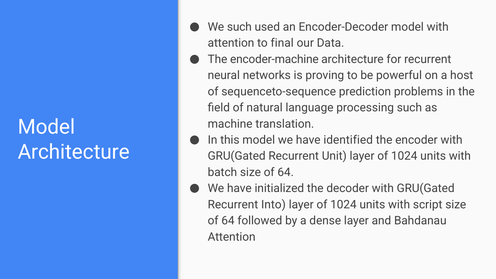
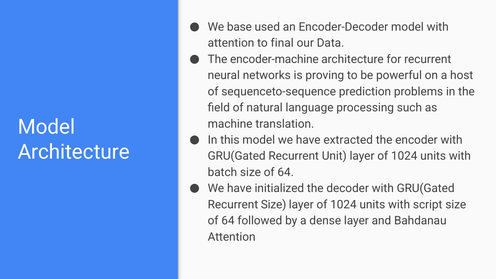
We such: such -> base
identified: identified -> extracted
Recurrent Into: Into -> Size
